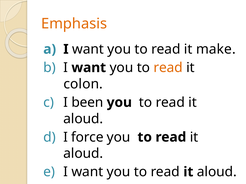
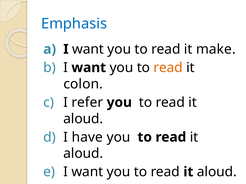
Emphasis colour: orange -> blue
been: been -> refer
force: force -> have
